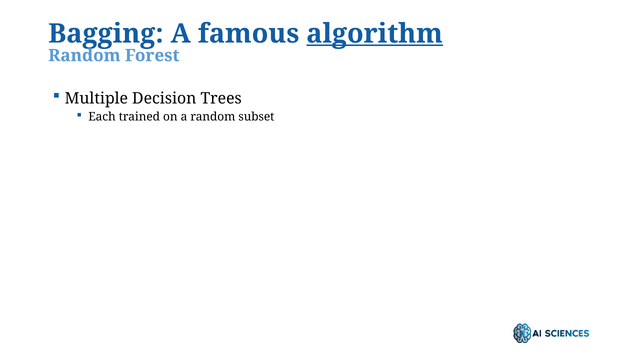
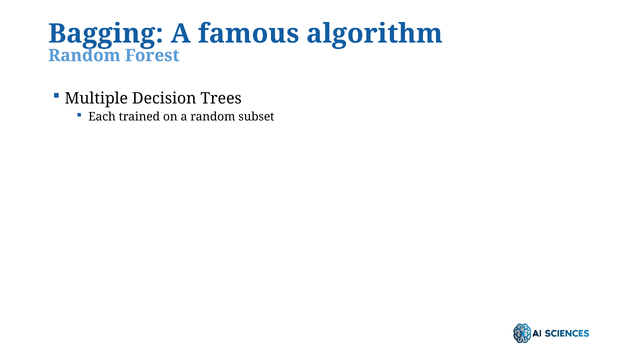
algorithm underline: present -> none
